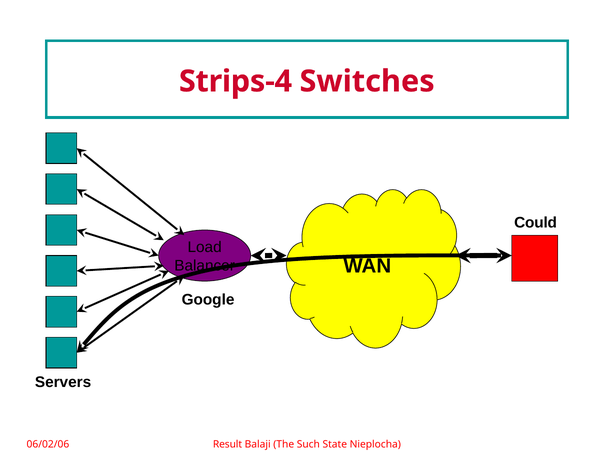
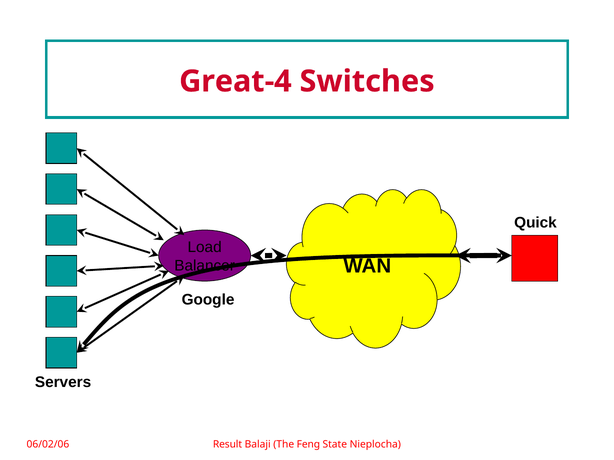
Strips-4: Strips-4 -> Great-4
Could: Could -> Quick
Such: Such -> Feng
